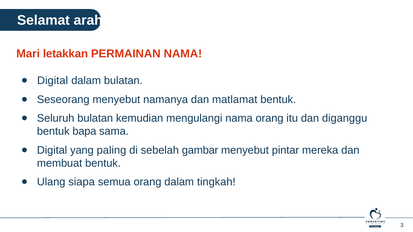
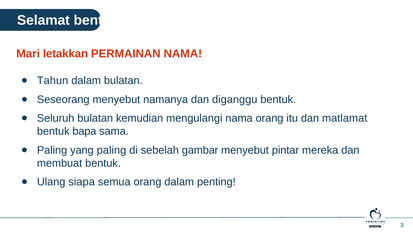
Selamat arahan: arahan -> bentuk
Digital at (53, 81): Digital -> Tahun
matlamat: matlamat -> diganggu
diganggu: diganggu -> matlamat
Digital at (52, 150): Digital -> Paling
tingkah: tingkah -> penting
